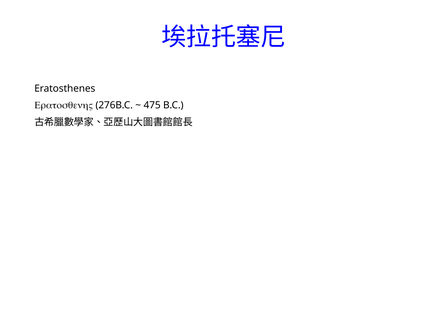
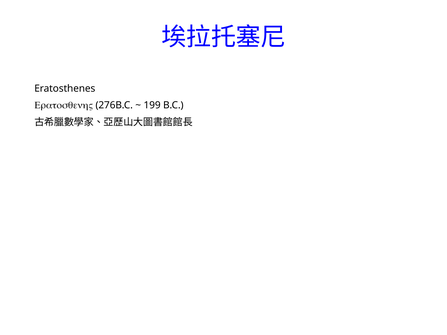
475: 475 -> 199
